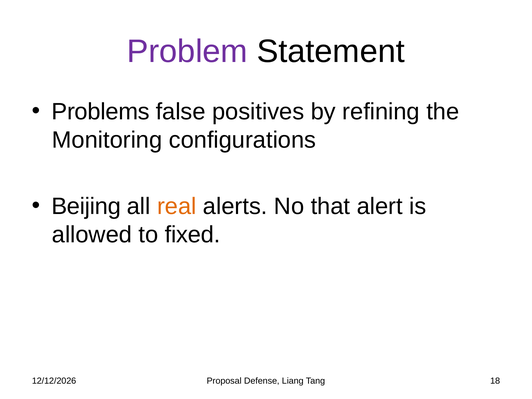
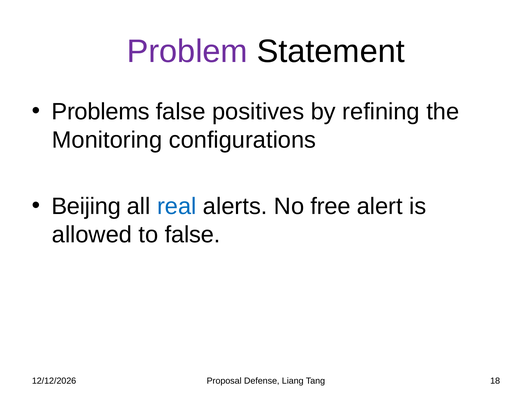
real colour: orange -> blue
that: that -> free
to fixed: fixed -> false
